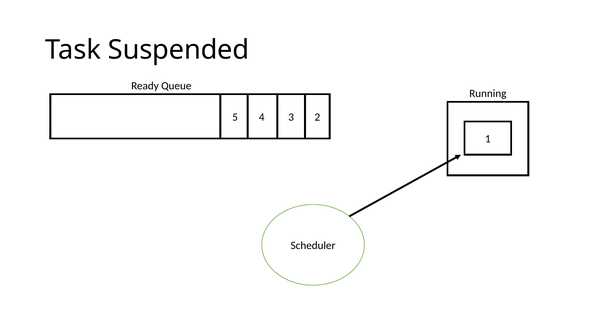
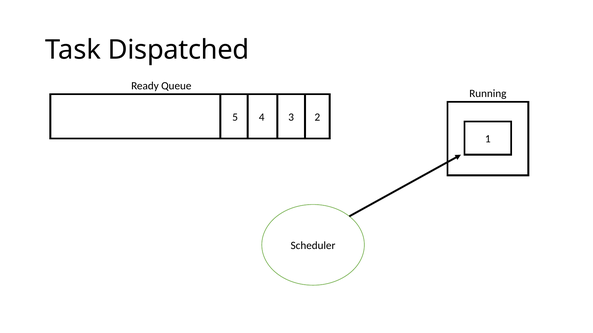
Suspended: Suspended -> Dispatched
